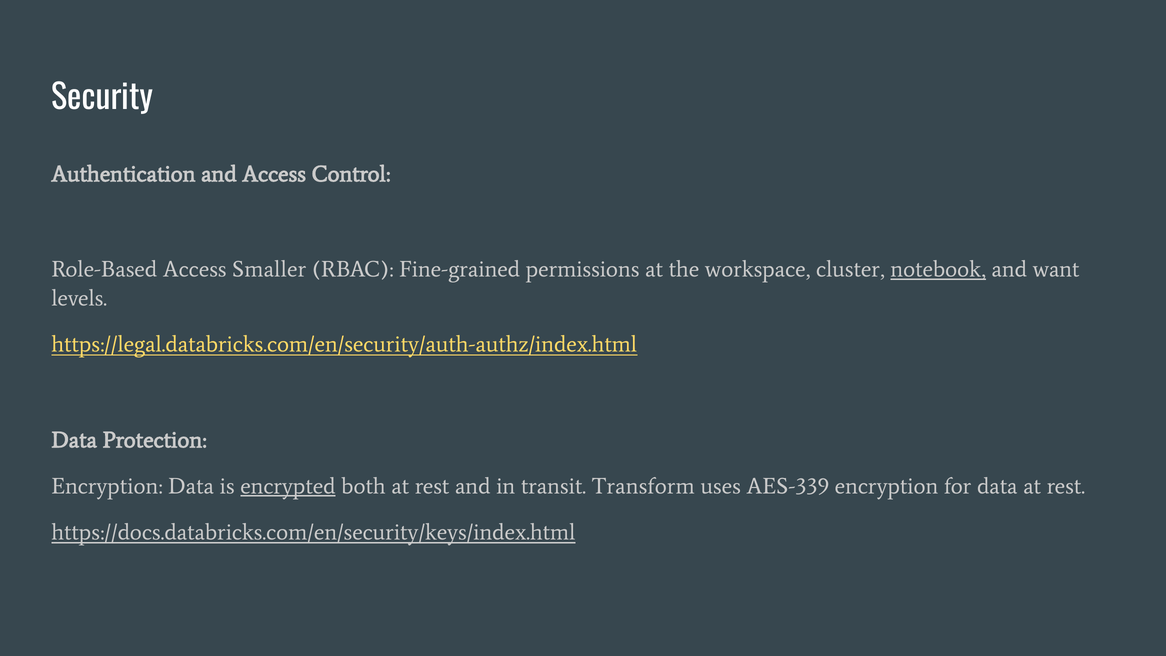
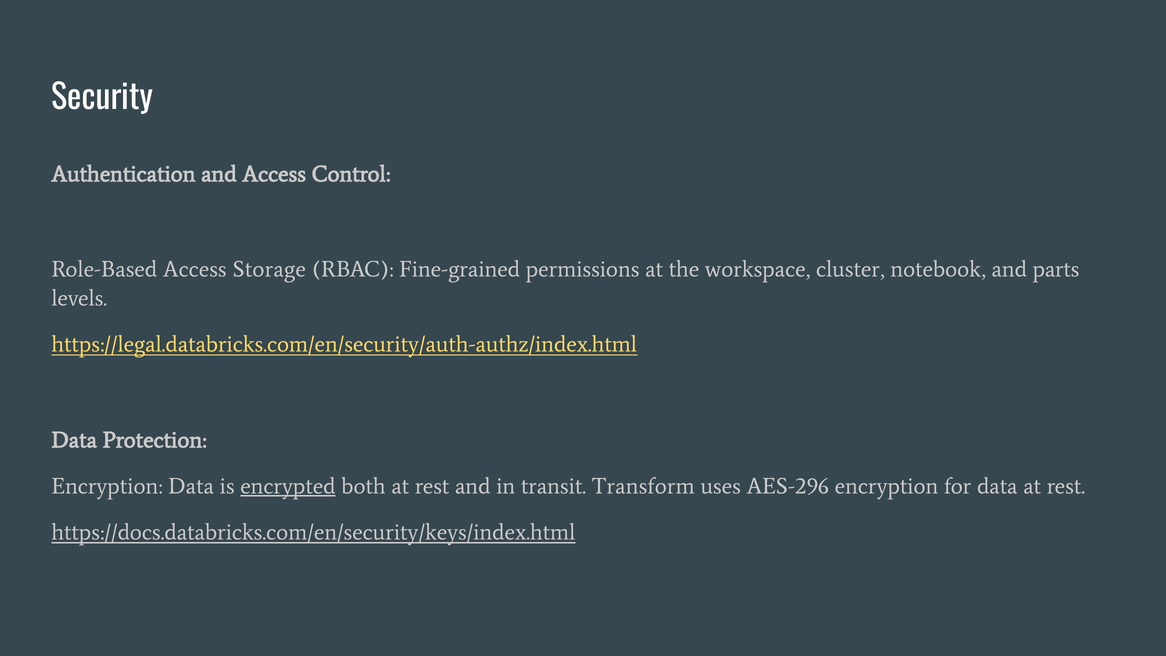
Smaller: Smaller -> Storage
notebook underline: present -> none
want: want -> parts
AES-339: AES-339 -> AES-296
